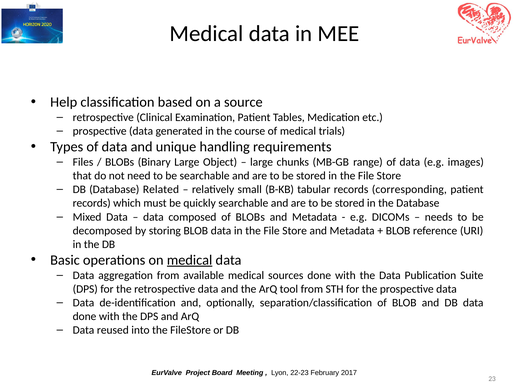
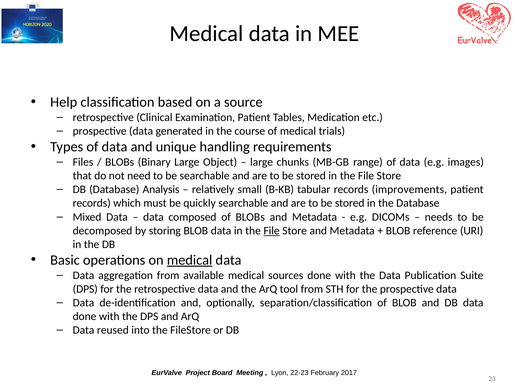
Related: Related -> Analysis
corresponding: corresponding -> improvements
File at (272, 231) underline: none -> present
